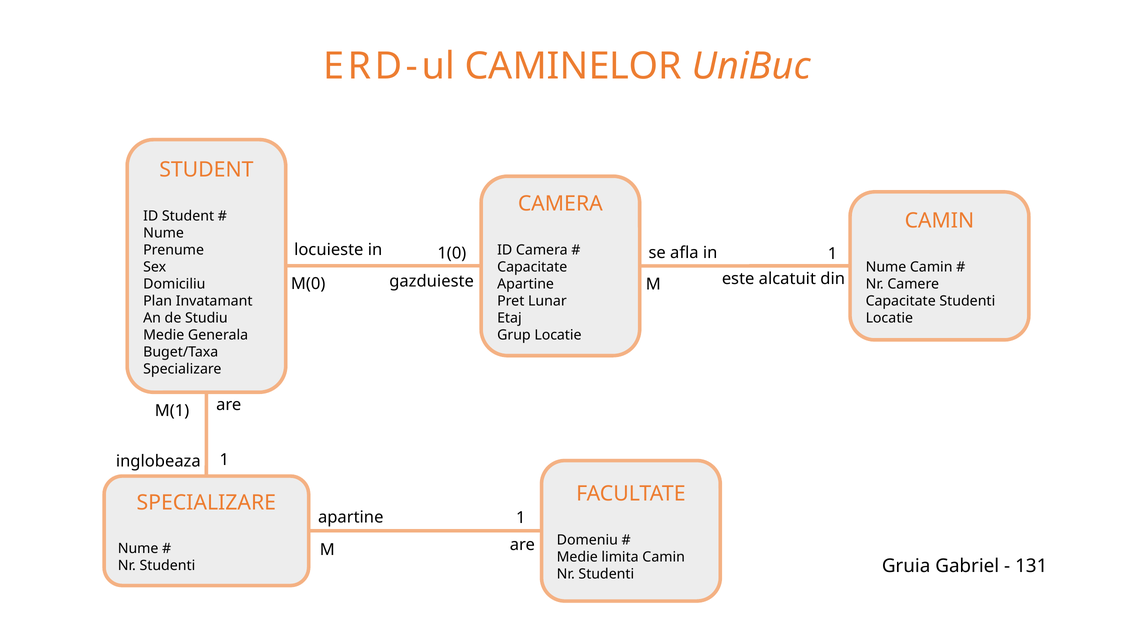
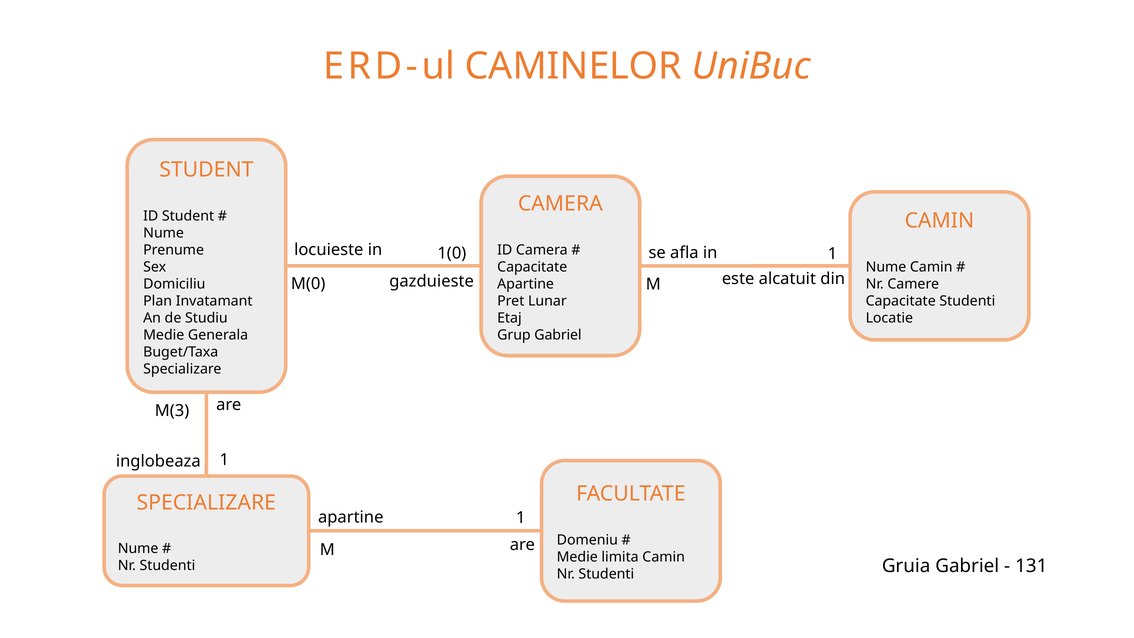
Grup Locatie: Locatie -> Gabriel
M(1: M(1 -> M(3
